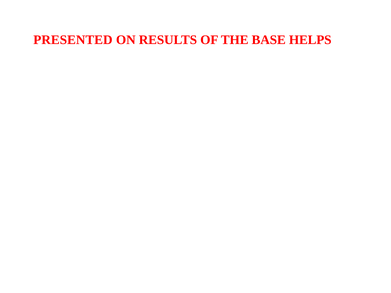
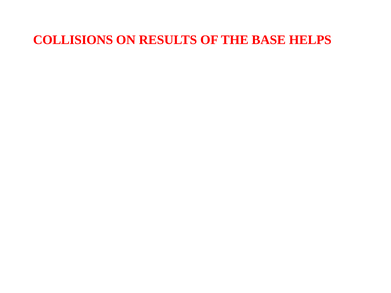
PRESENTED: PRESENTED -> COLLISIONS
